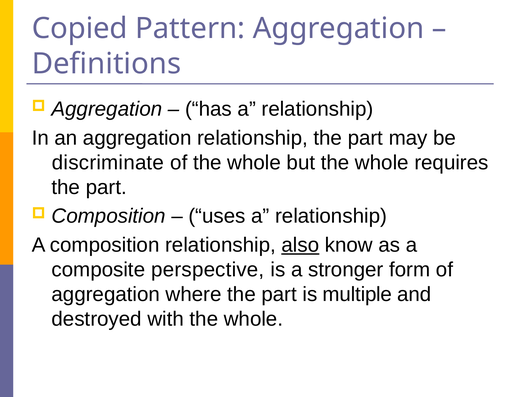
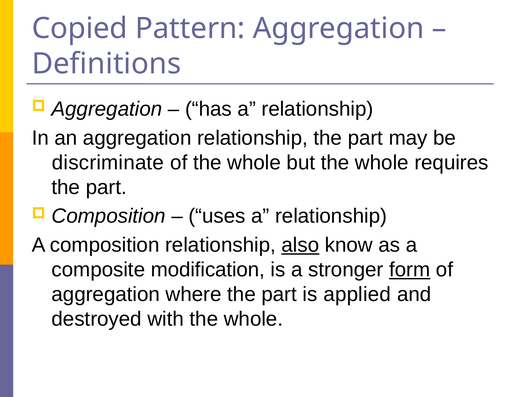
perspective: perspective -> modification
form underline: none -> present
multiple: multiple -> applied
